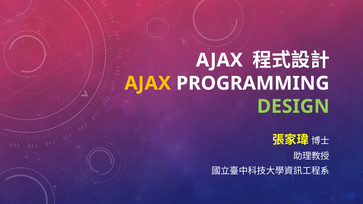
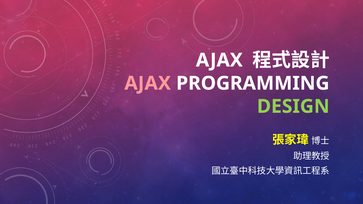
AJAX at (148, 83) colour: yellow -> pink
